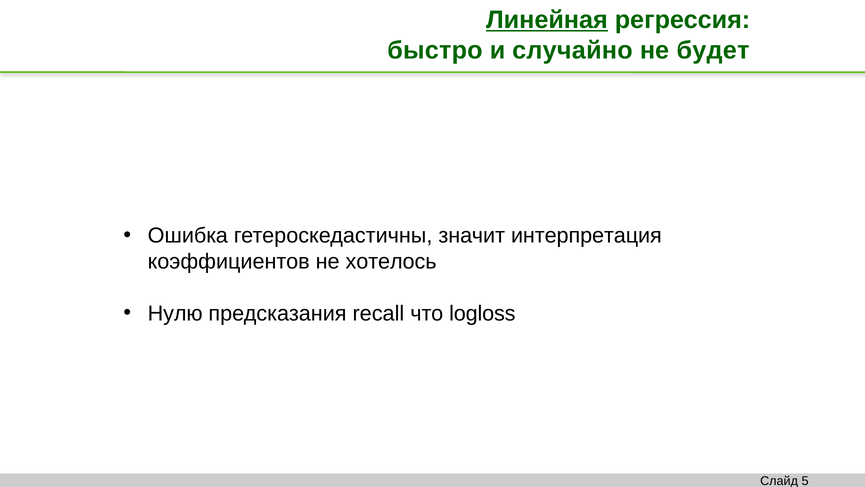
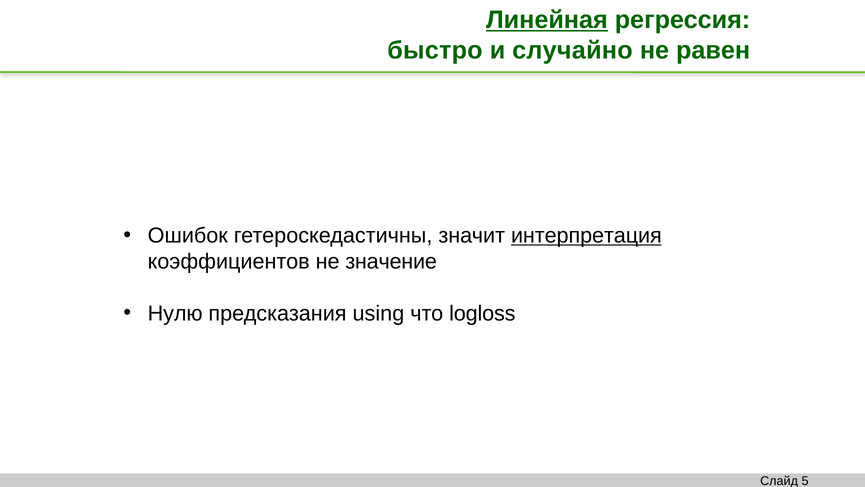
будет: будет -> равен
Ошибка: Ошибка -> Ошибок
интерпретация underline: none -> present
хотелось: хотелось -> значение
recall: recall -> using
